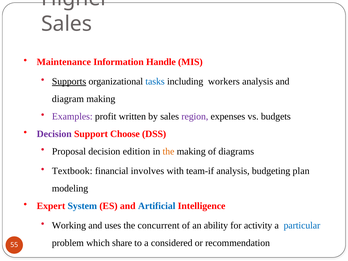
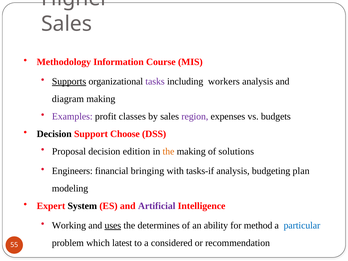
Maintenance: Maintenance -> Methodology
Handle: Handle -> Course
tasks colour: blue -> purple
written: written -> classes
Decision at (54, 134) colour: purple -> black
diagrams: diagrams -> solutions
Textbook: Textbook -> Engineers
involves: involves -> bringing
team-if: team-if -> tasks-if
System colour: blue -> black
Artificial colour: blue -> purple
uses underline: none -> present
concurrent: concurrent -> determines
activity: activity -> method
share: share -> latest
